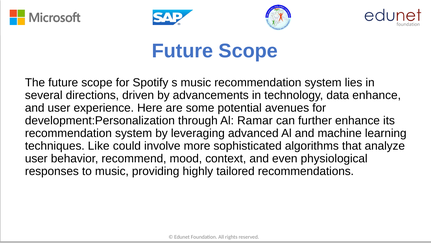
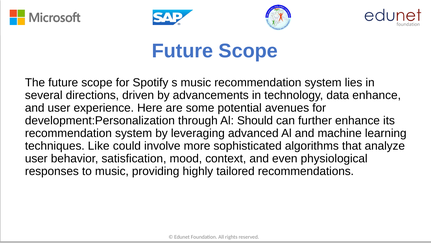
Ramar: Ramar -> Should
recommend: recommend -> satisfication
